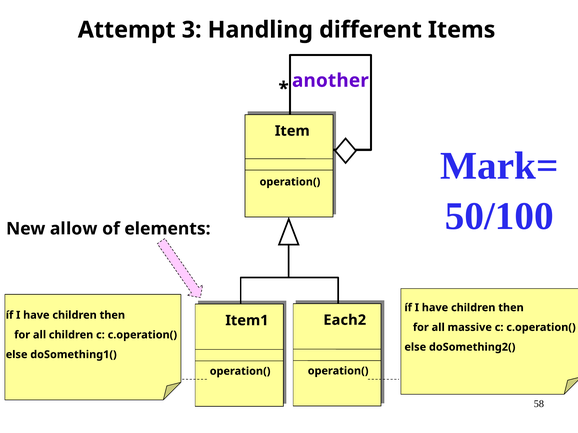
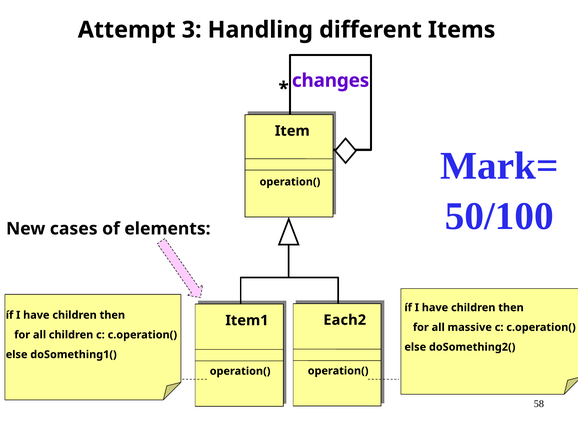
another: another -> changes
allow: allow -> cases
